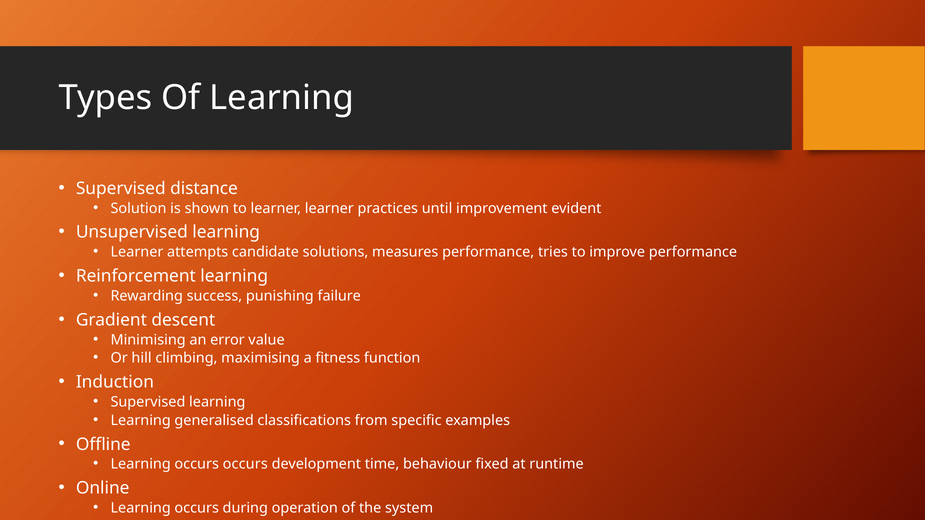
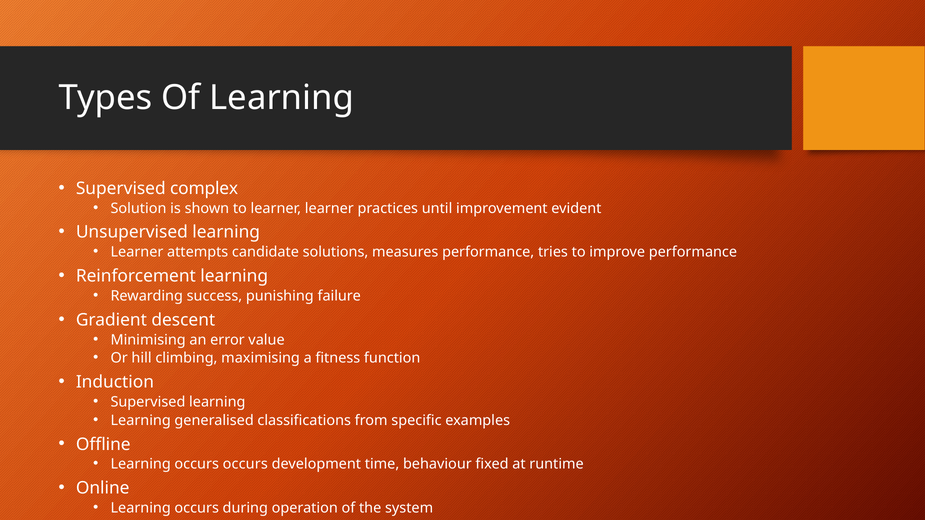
distance: distance -> complex
